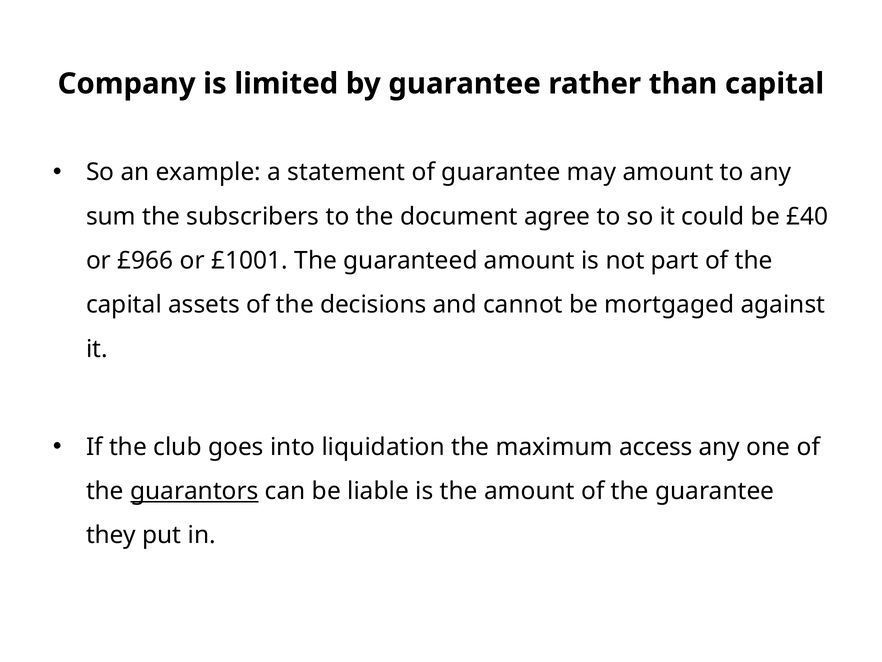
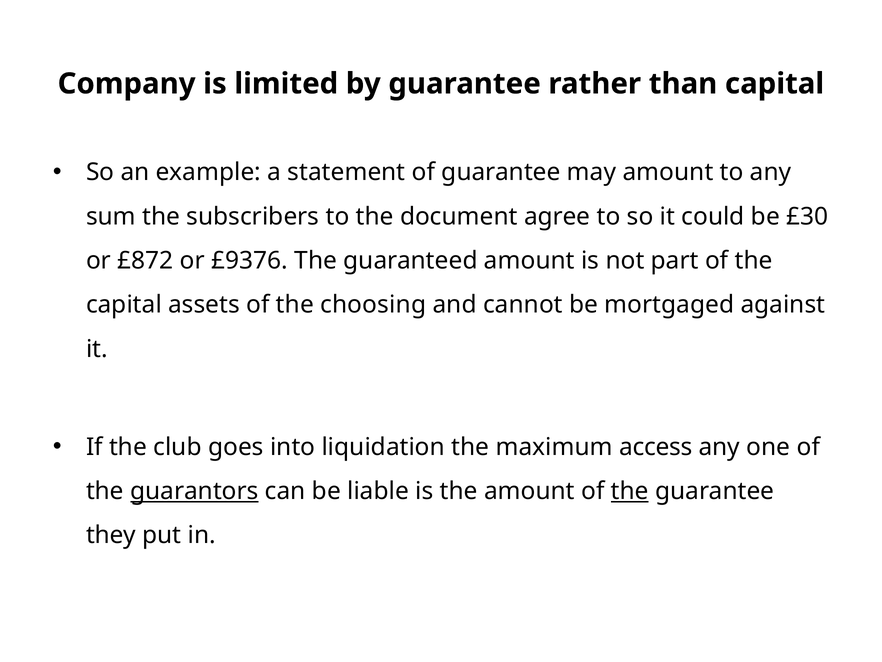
£40: £40 -> £30
£966: £966 -> £872
£1001: £1001 -> £9376
decisions: decisions -> choosing
the at (630, 491) underline: none -> present
